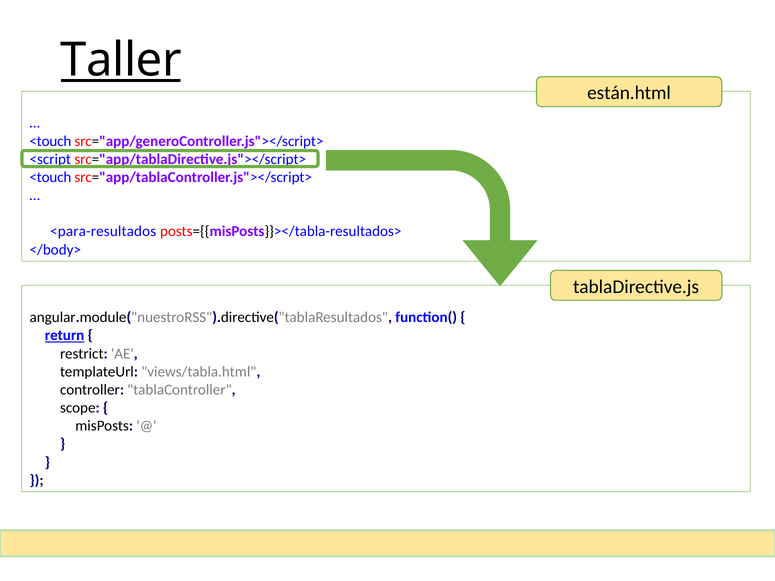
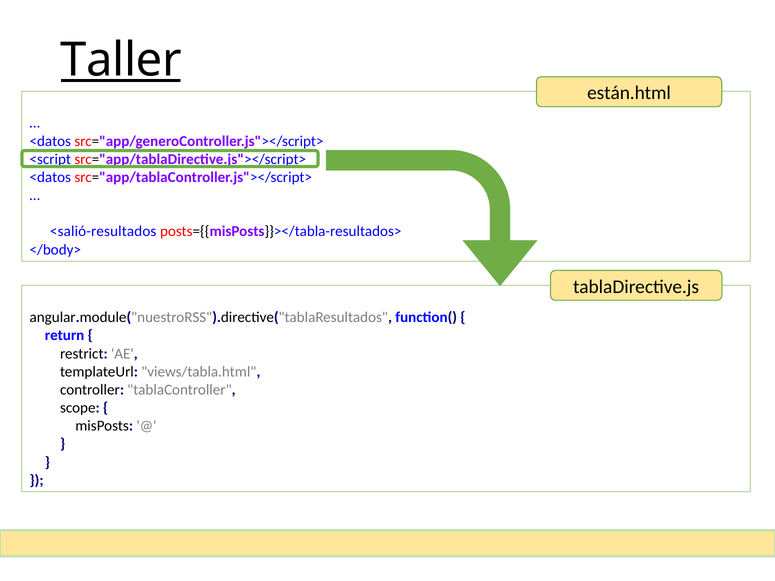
<touch at (50, 141): <touch -> <datos
<touch at (50, 177): <touch -> <datos
<para-resultados: <para-resultados -> <salió-resultados
return underline: present -> none
